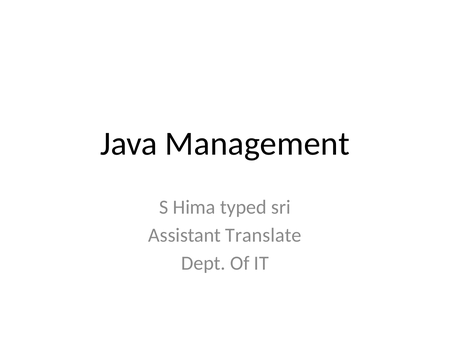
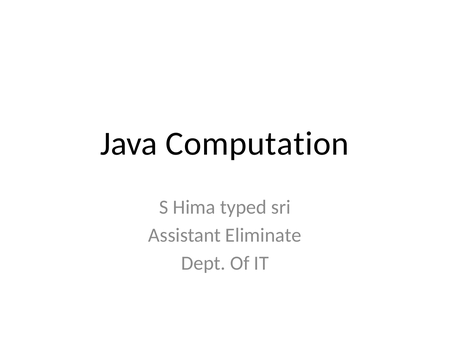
Management: Management -> Computation
Translate: Translate -> Eliminate
